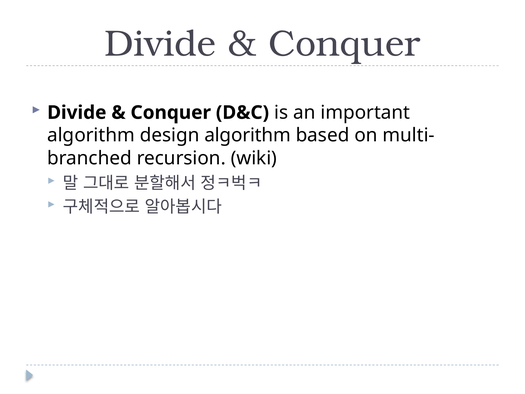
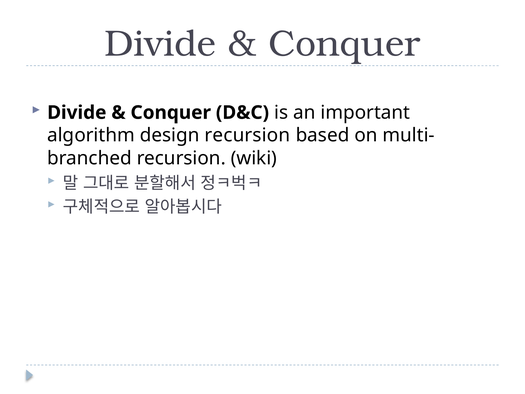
design algorithm: algorithm -> recursion
